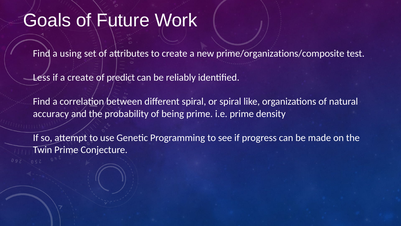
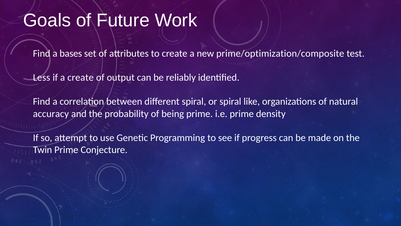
using: using -> bases
prime/organizations/composite: prime/organizations/composite -> prime/optimization/composite
predict: predict -> output
